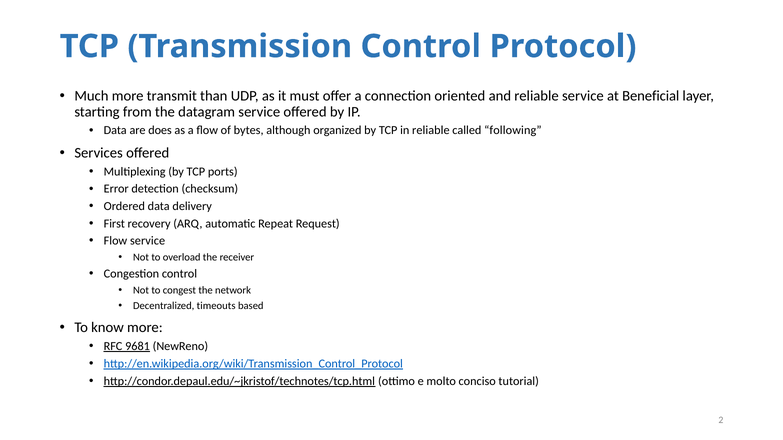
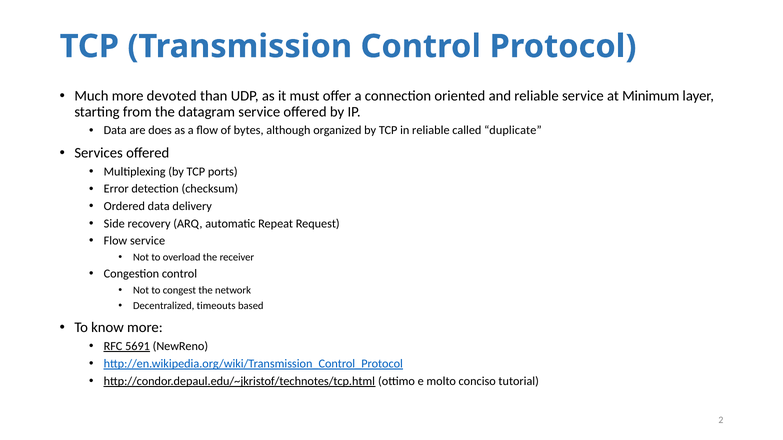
transmit: transmit -> devoted
Beneficial: Beneficial -> Minimum
following: following -> duplicate
First: First -> Side
9681: 9681 -> 5691
